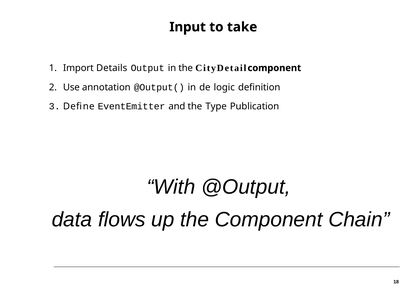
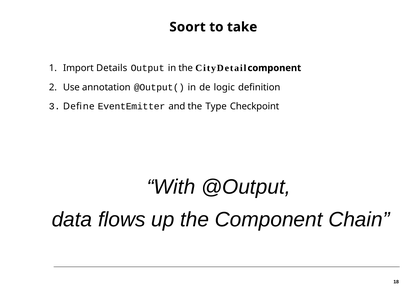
Input: Input -> Soort
Publication: Publication -> Checkpoint
